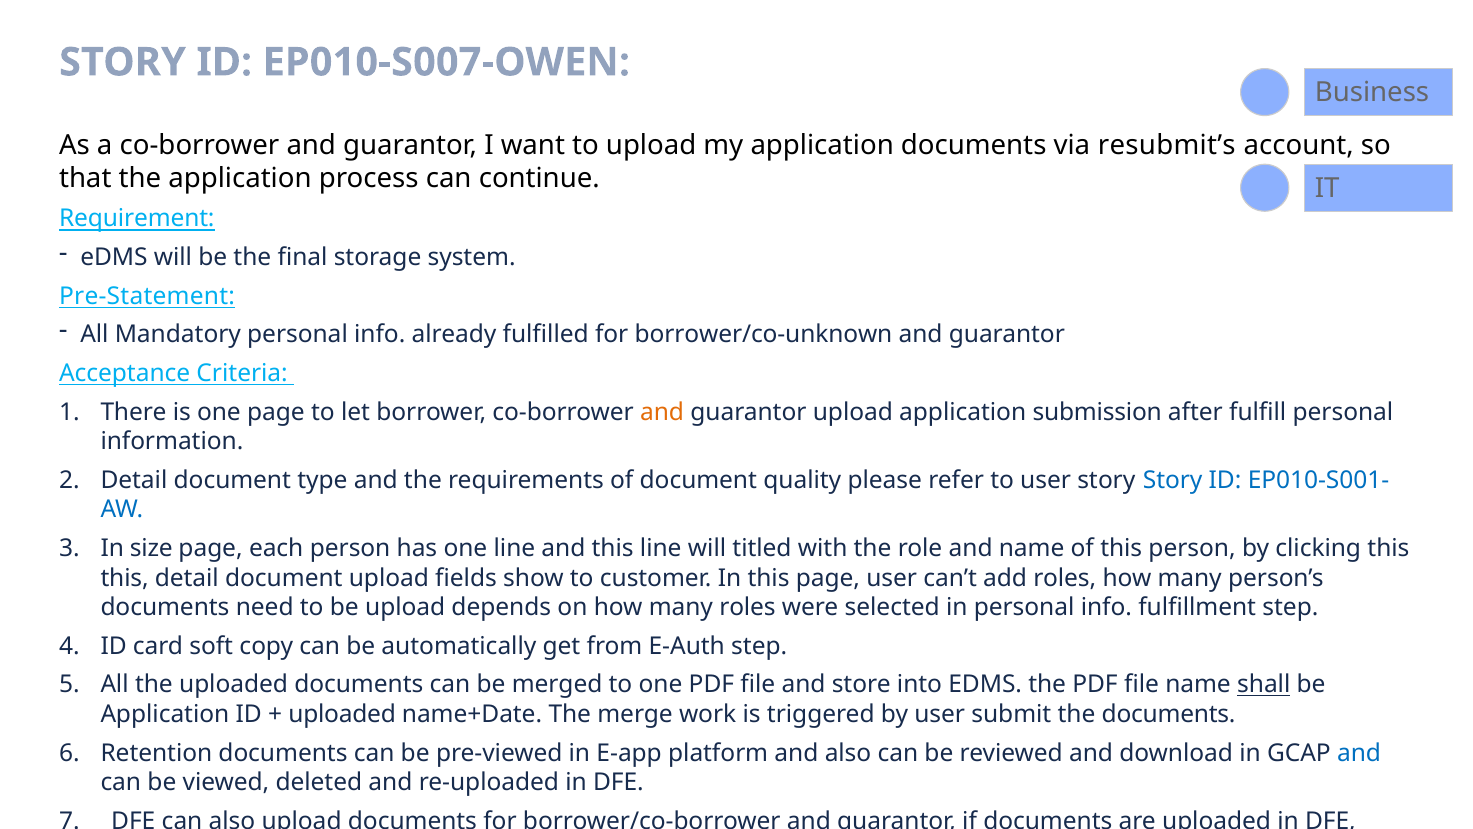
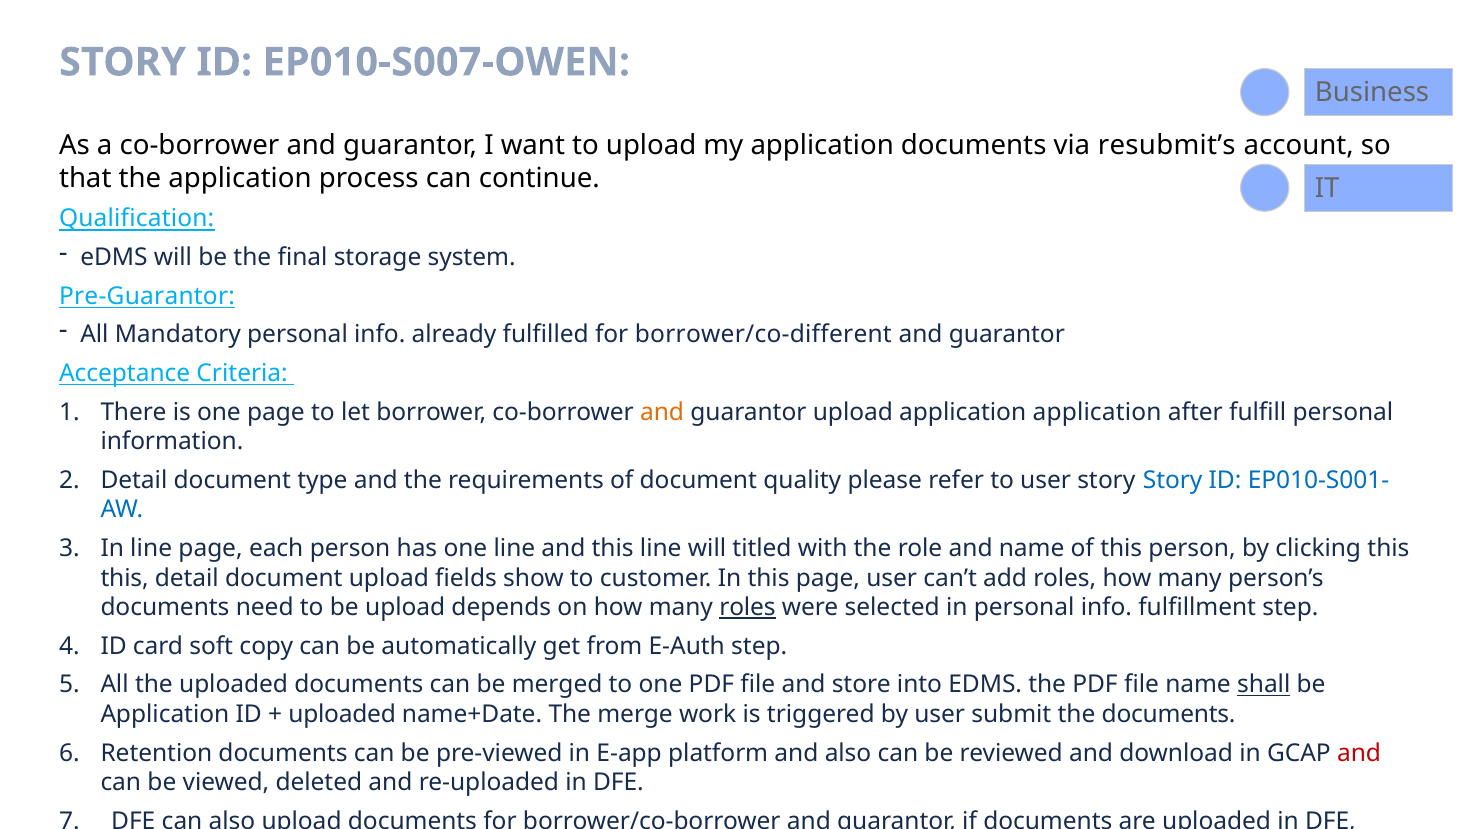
Requirement: Requirement -> Qualification
Pre-Statement: Pre-Statement -> Pre-Guarantor
borrower/co-unknown: borrower/co-unknown -> borrower/co-different
application submission: submission -> application
In size: size -> line
roles at (747, 607) underline: none -> present
and at (1359, 753) colour: blue -> red
